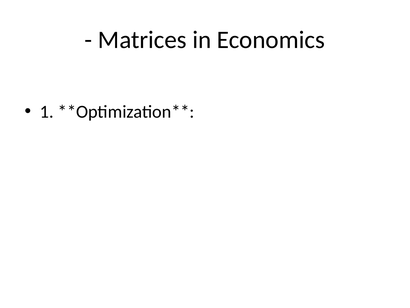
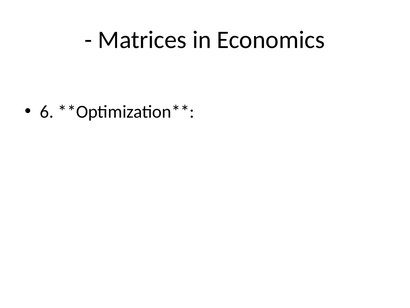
1: 1 -> 6
